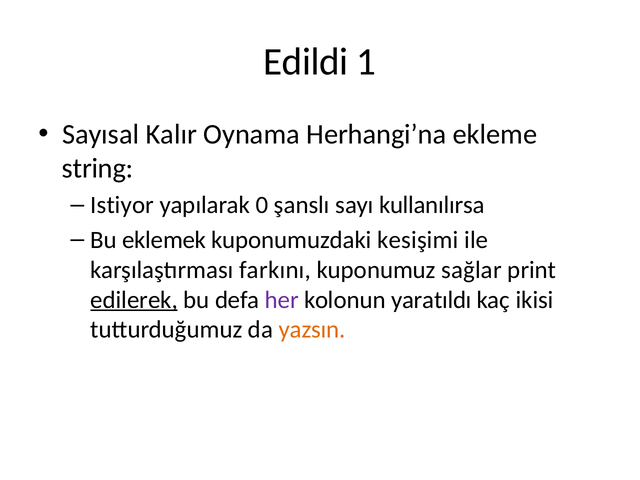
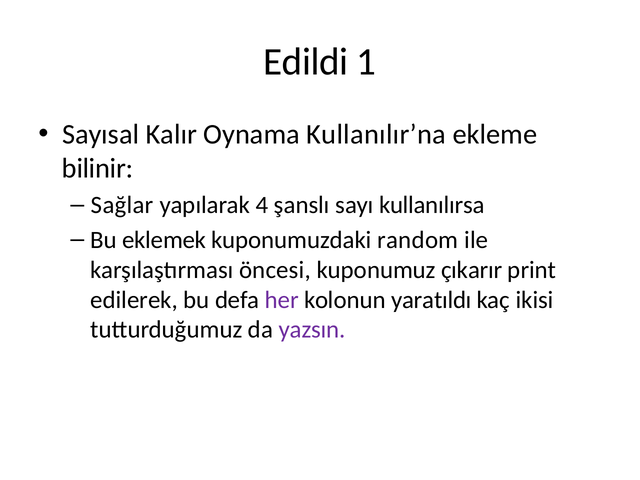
Herhangi’na: Herhangi’na -> Kullanılır’na
string: string -> bilinir
Istiyor: Istiyor -> Sağlar
0: 0 -> 4
kesişimi: kesişimi -> random
farkını: farkını -> öncesi
sağlar: sağlar -> çıkarır
edilerek underline: present -> none
yazsın colour: orange -> purple
